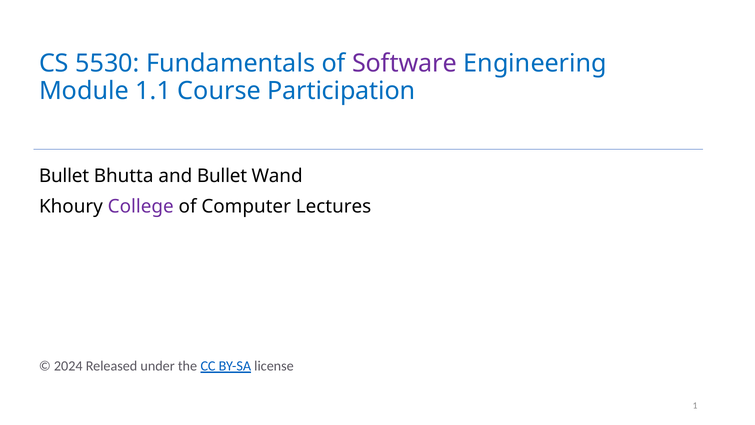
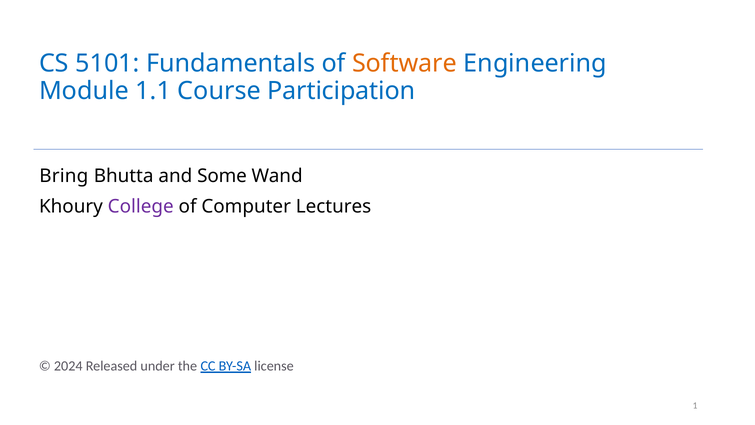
5530: 5530 -> 5101
Software colour: purple -> orange
Bullet at (64, 176): Bullet -> Bring
and Bullet: Bullet -> Some
